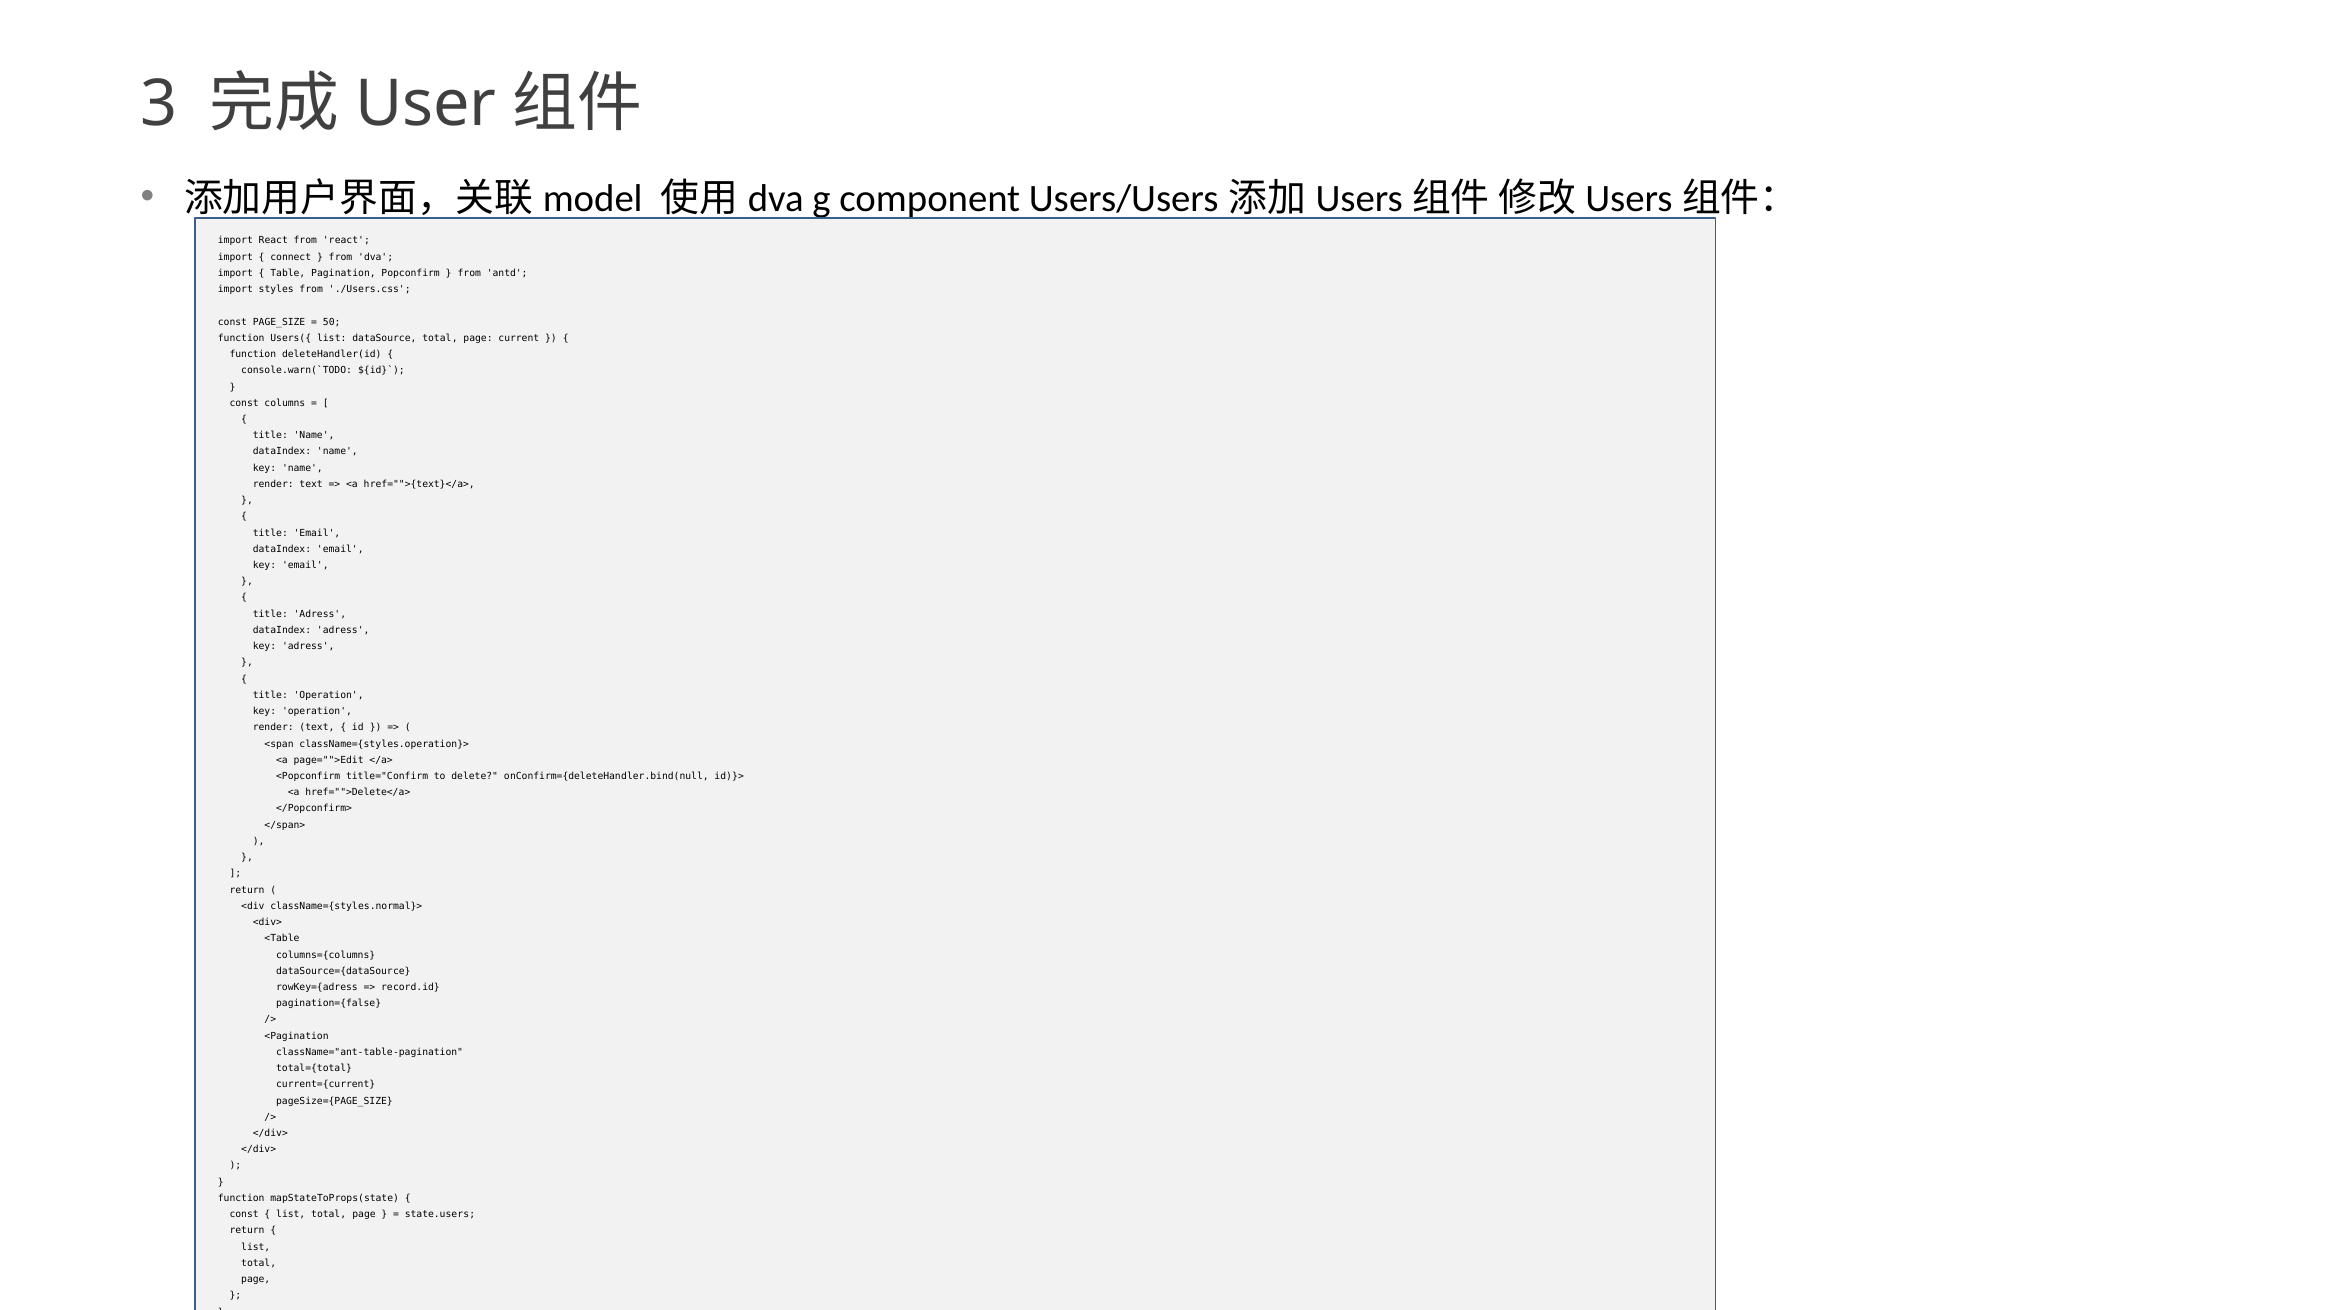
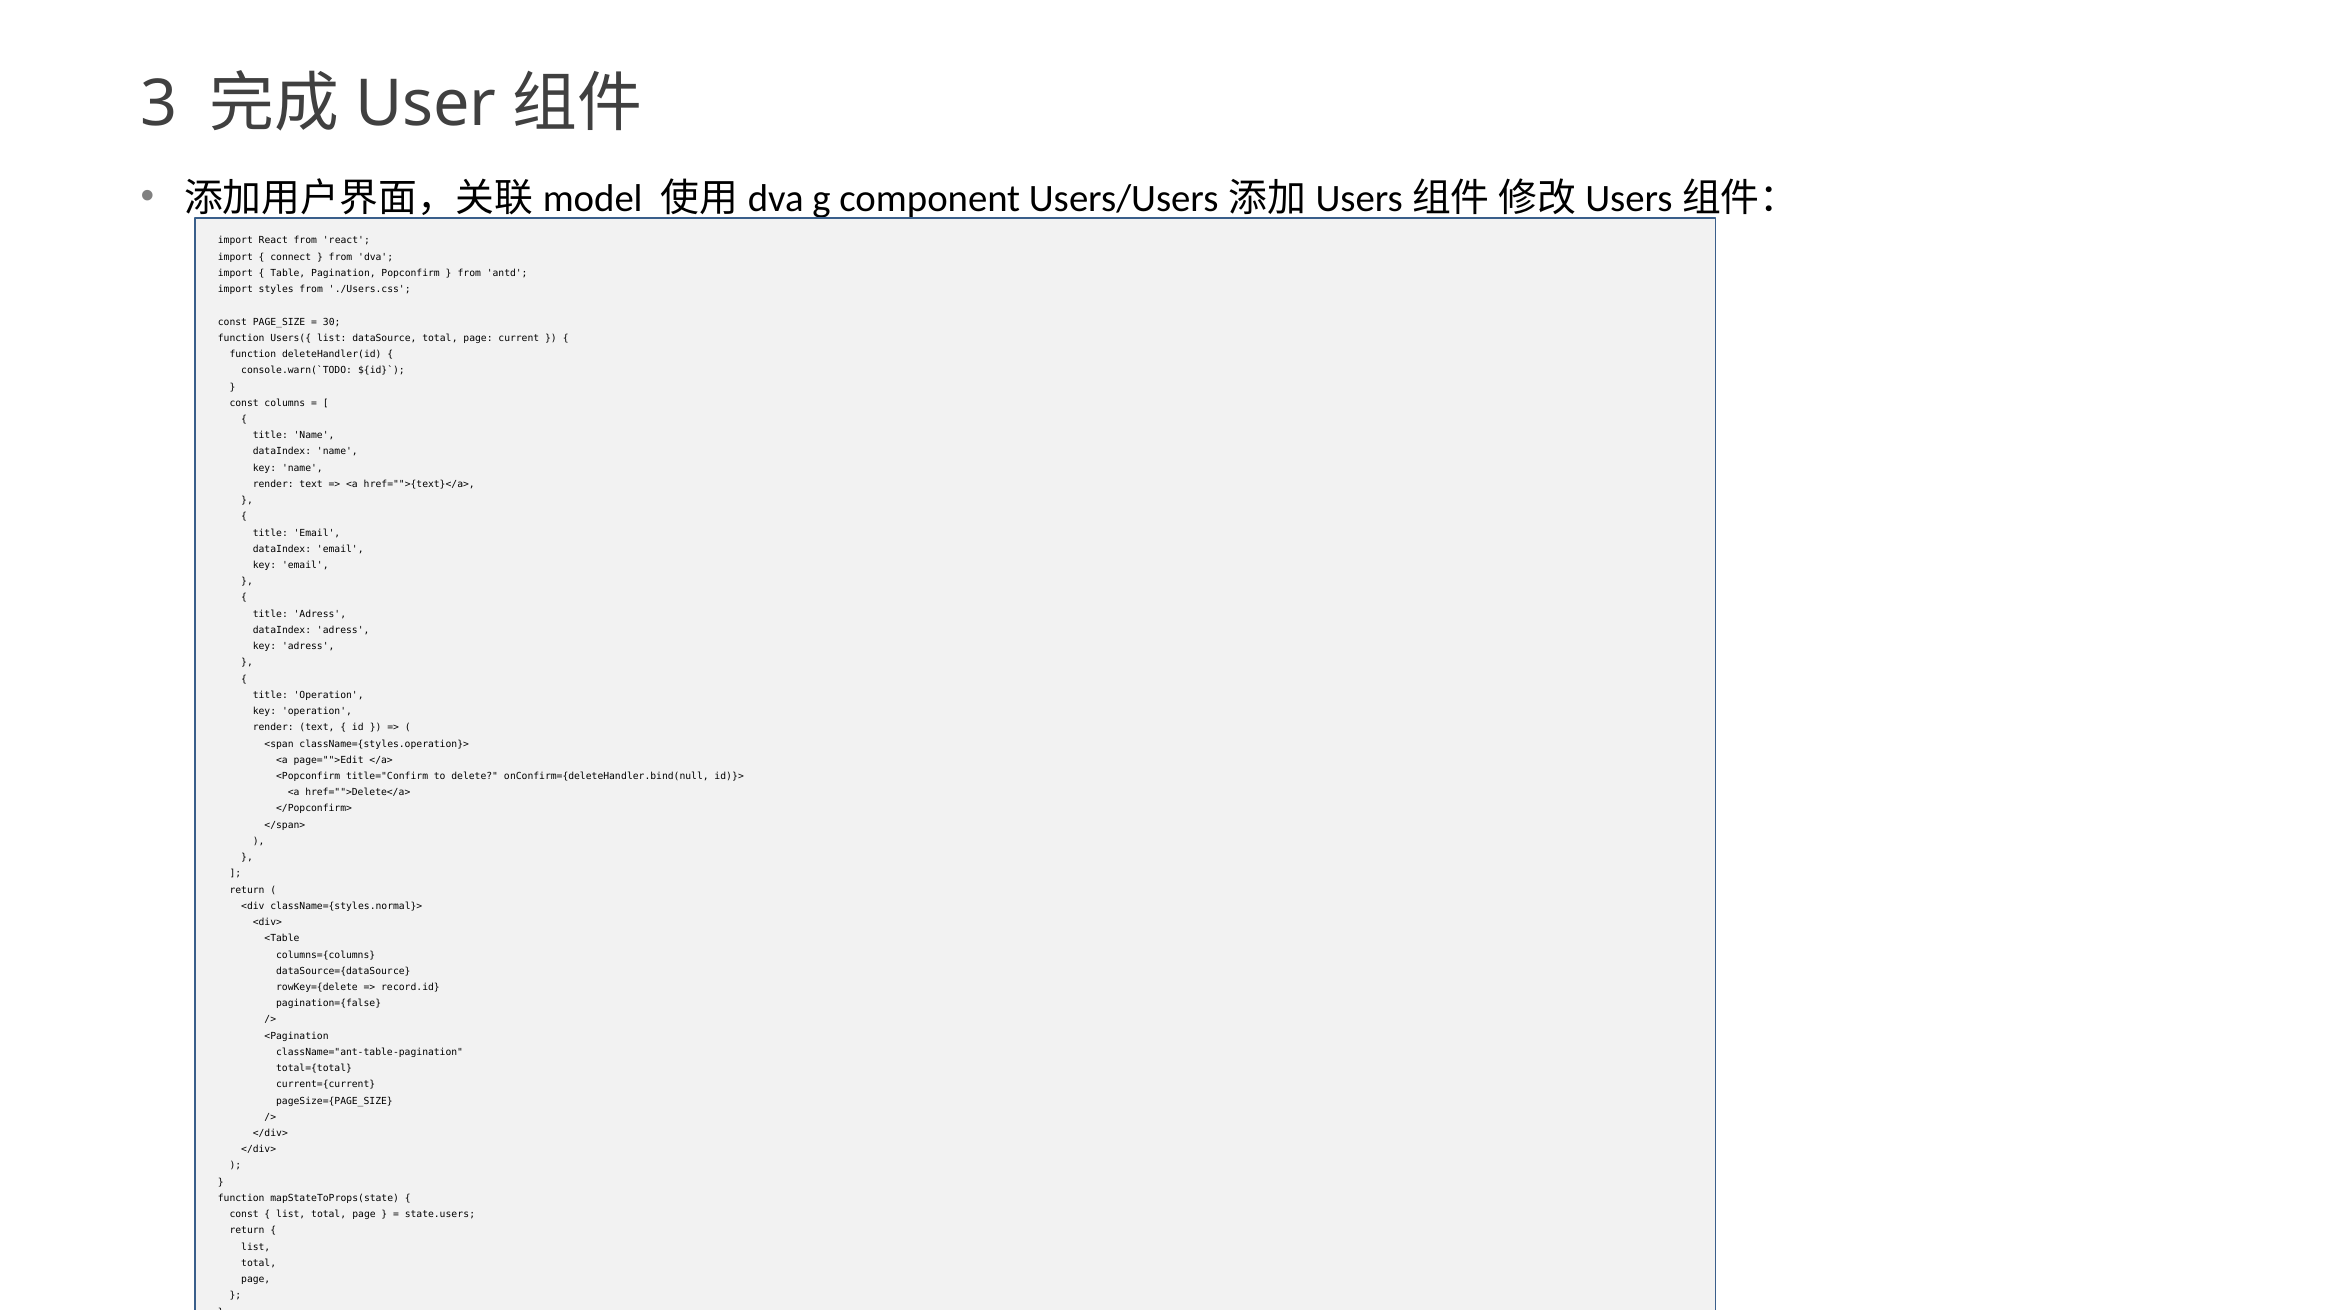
50: 50 -> 30
rowKey={adress: rowKey={adress -> rowKey={delete
